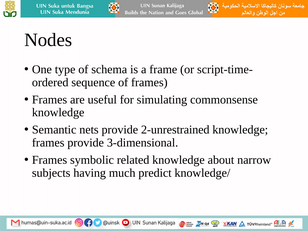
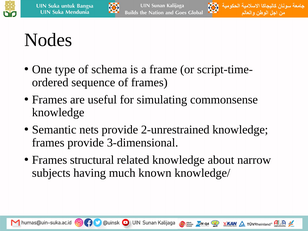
symbolic: symbolic -> structural
predict: predict -> known
